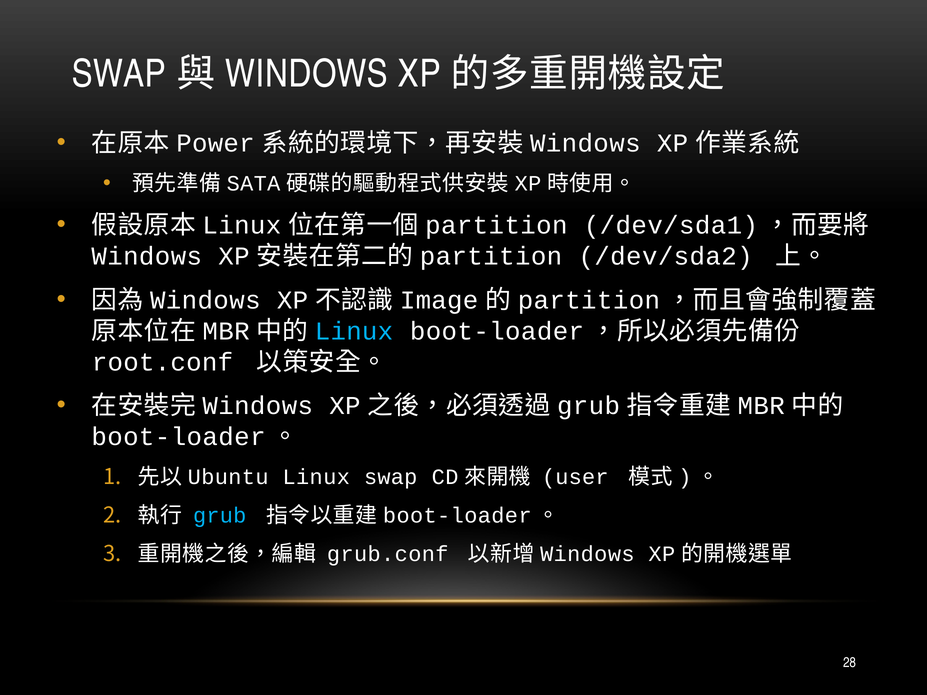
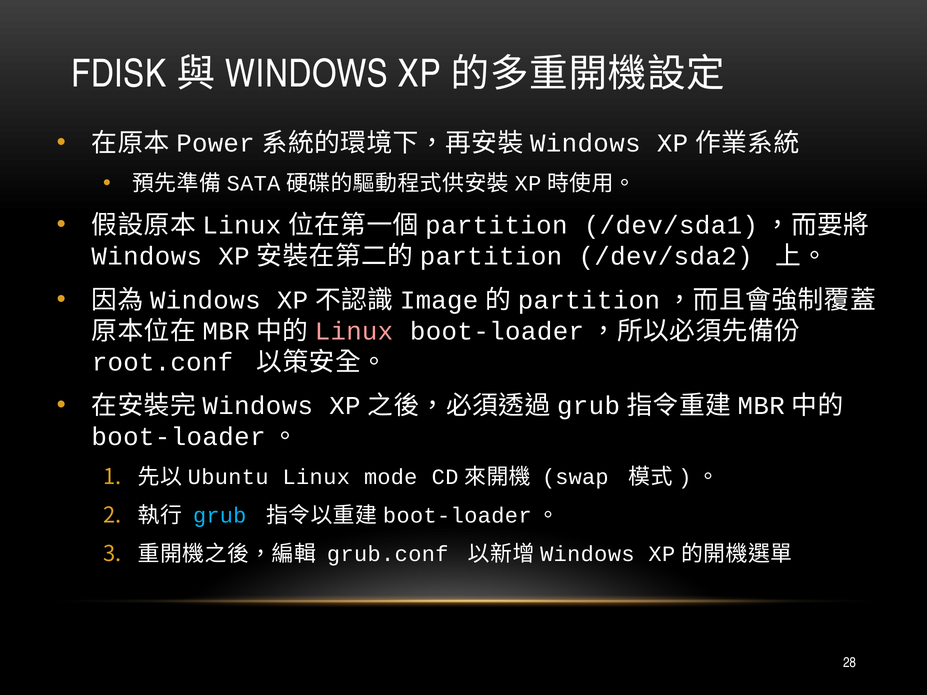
SWAP at (119, 74): SWAP -> FDISK
Linux at (354, 331) colour: light blue -> pink
Linux swap: swap -> mode
user: user -> swap
